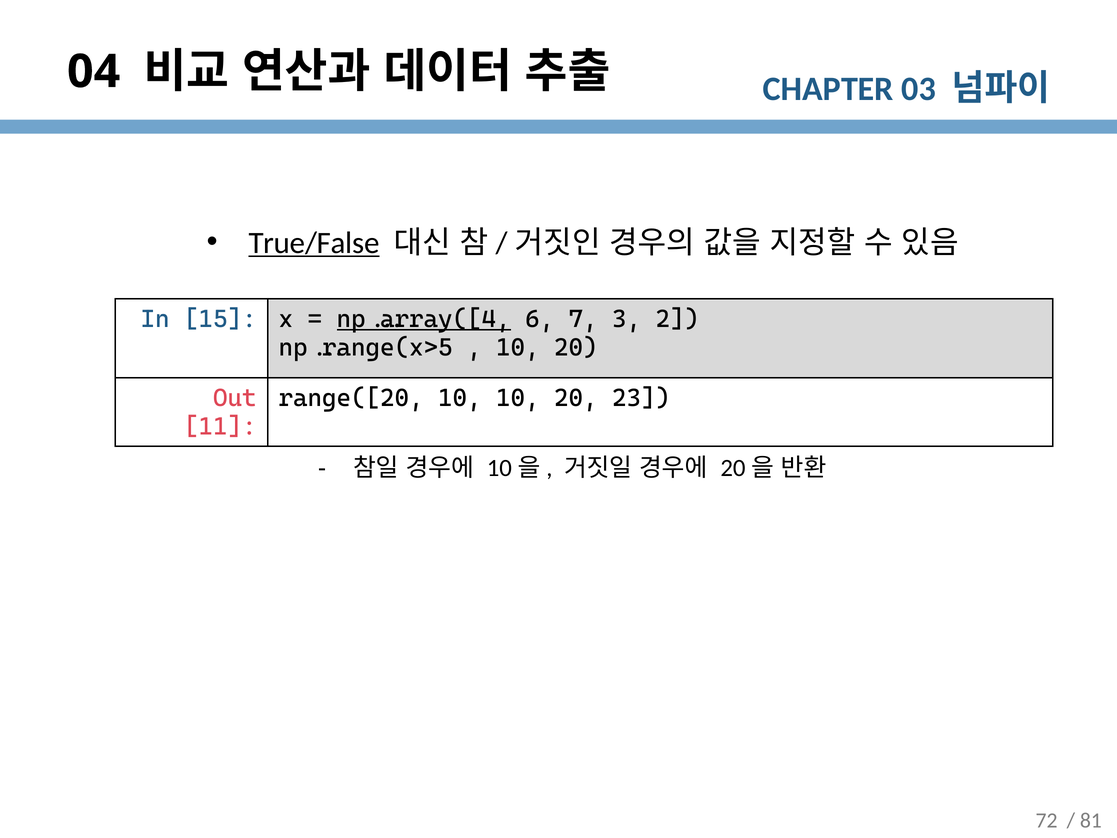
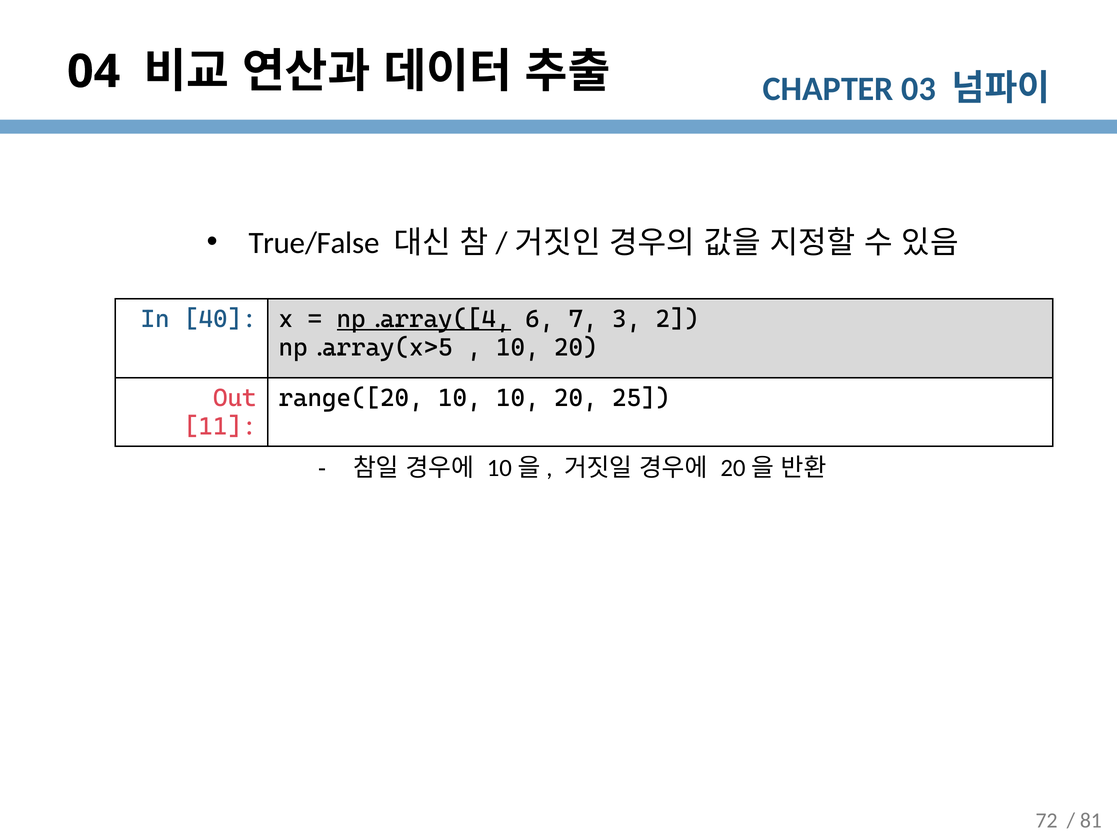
True/False underline: present -> none
15: 15 -> 40
np.range(x>5: np.range(x>5 -> np.array(x>5
23: 23 -> 25
